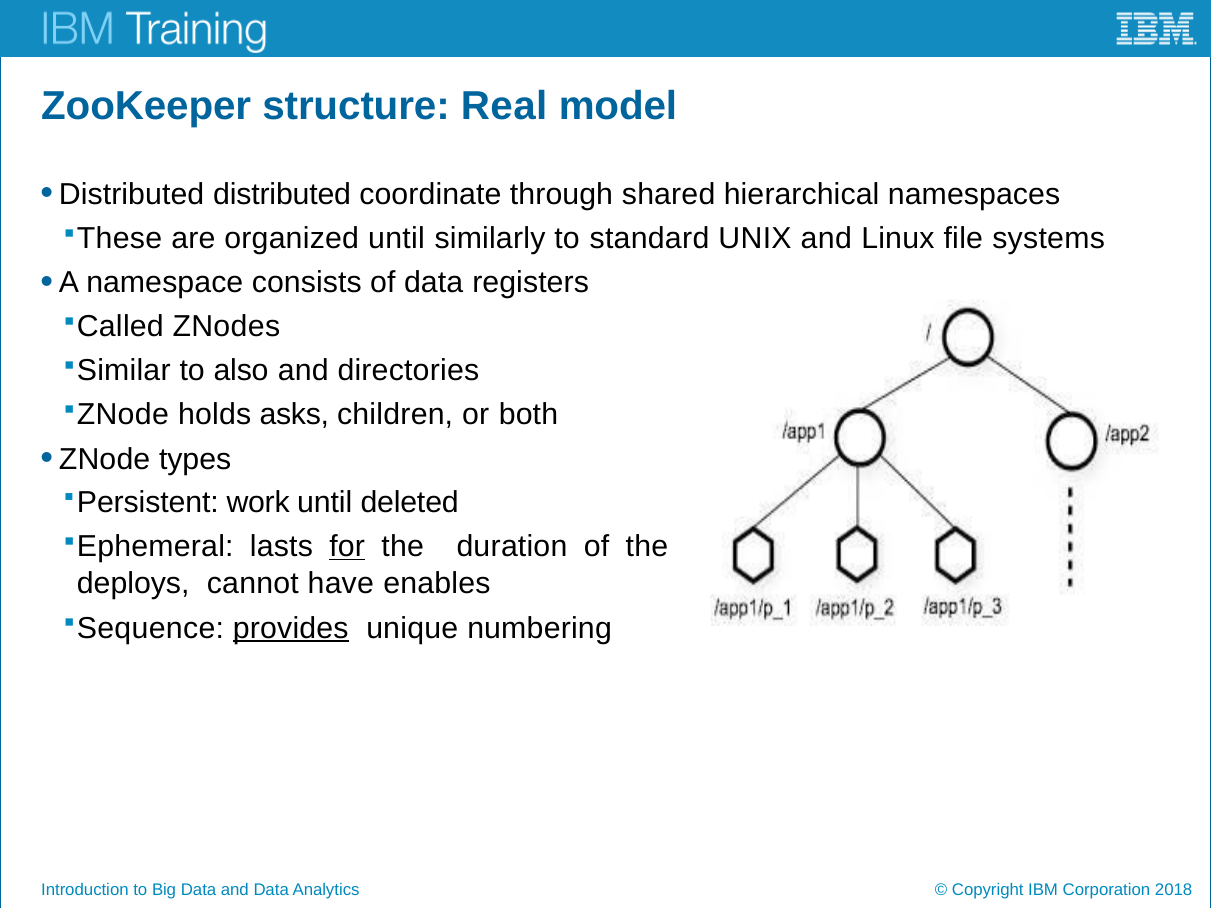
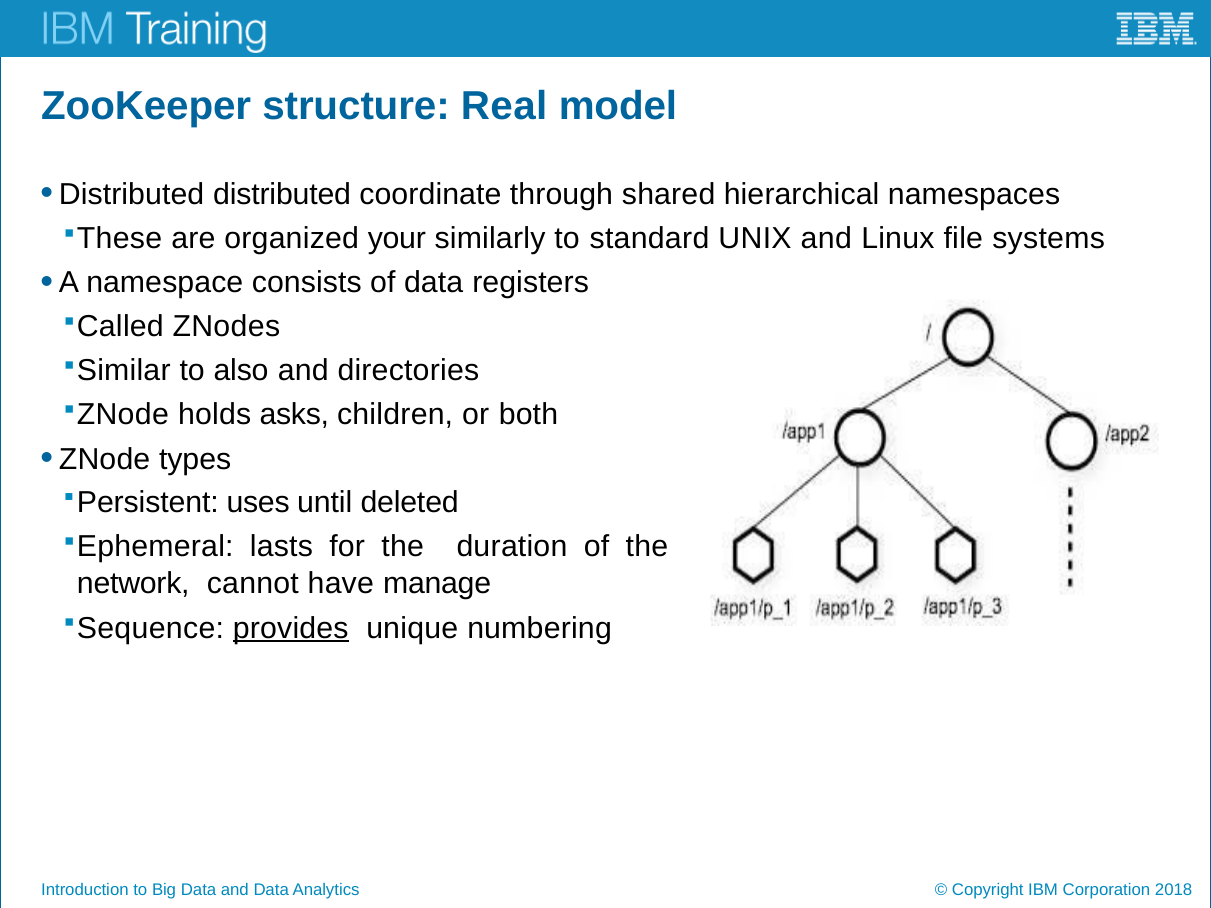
organized until: until -> your
work: work -> uses
for underline: present -> none
deploys: deploys -> network
enables: enables -> manage
